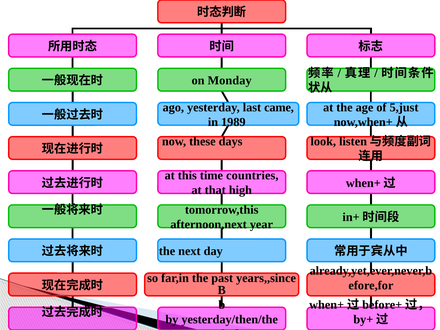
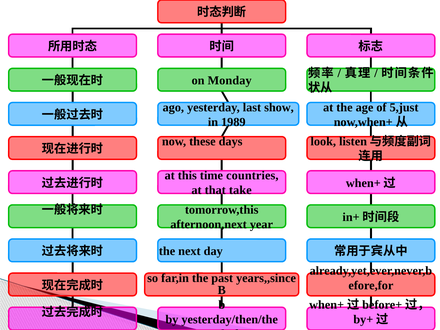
came: came -> show
high: high -> take
